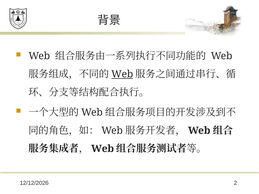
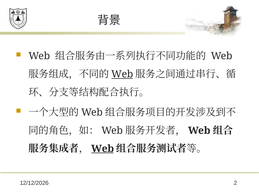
Web at (103, 149) underline: none -> present
